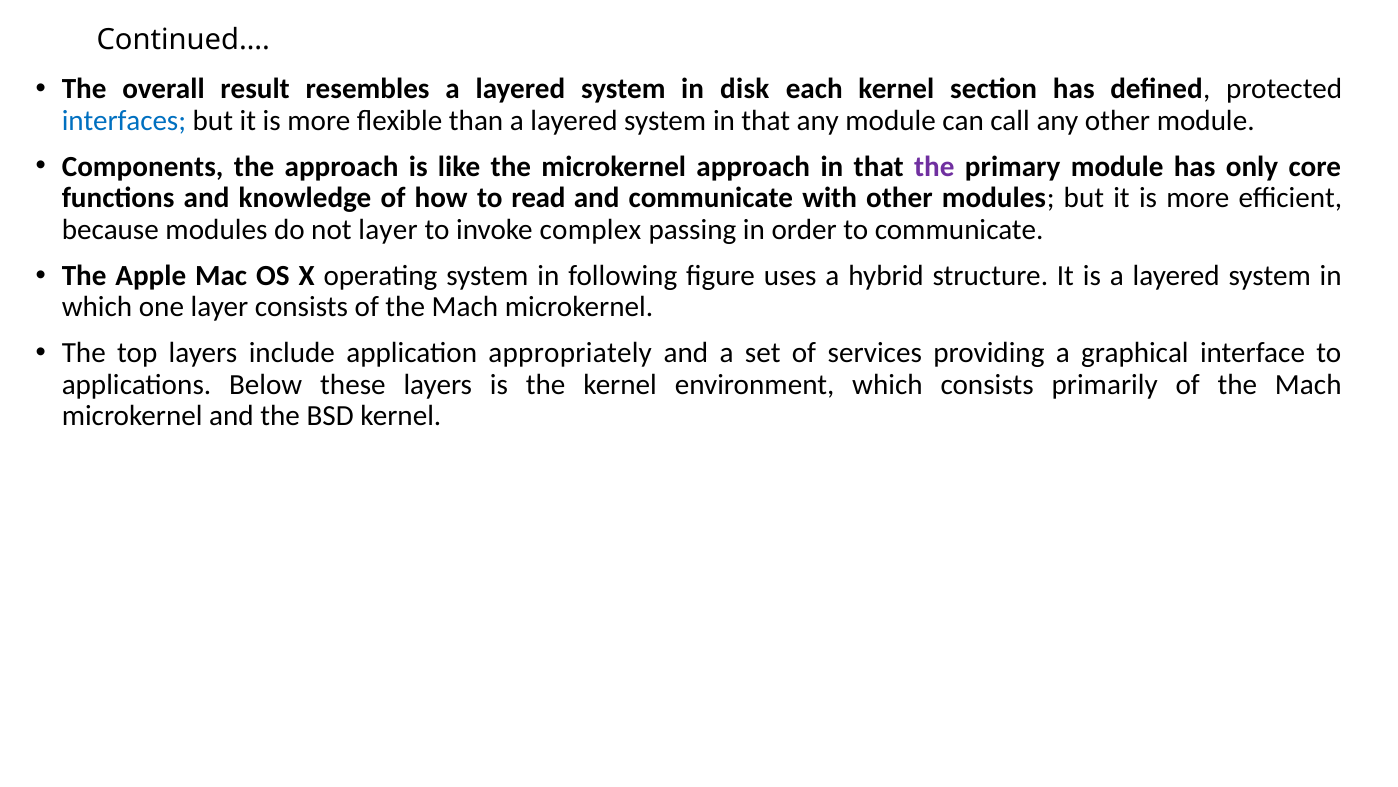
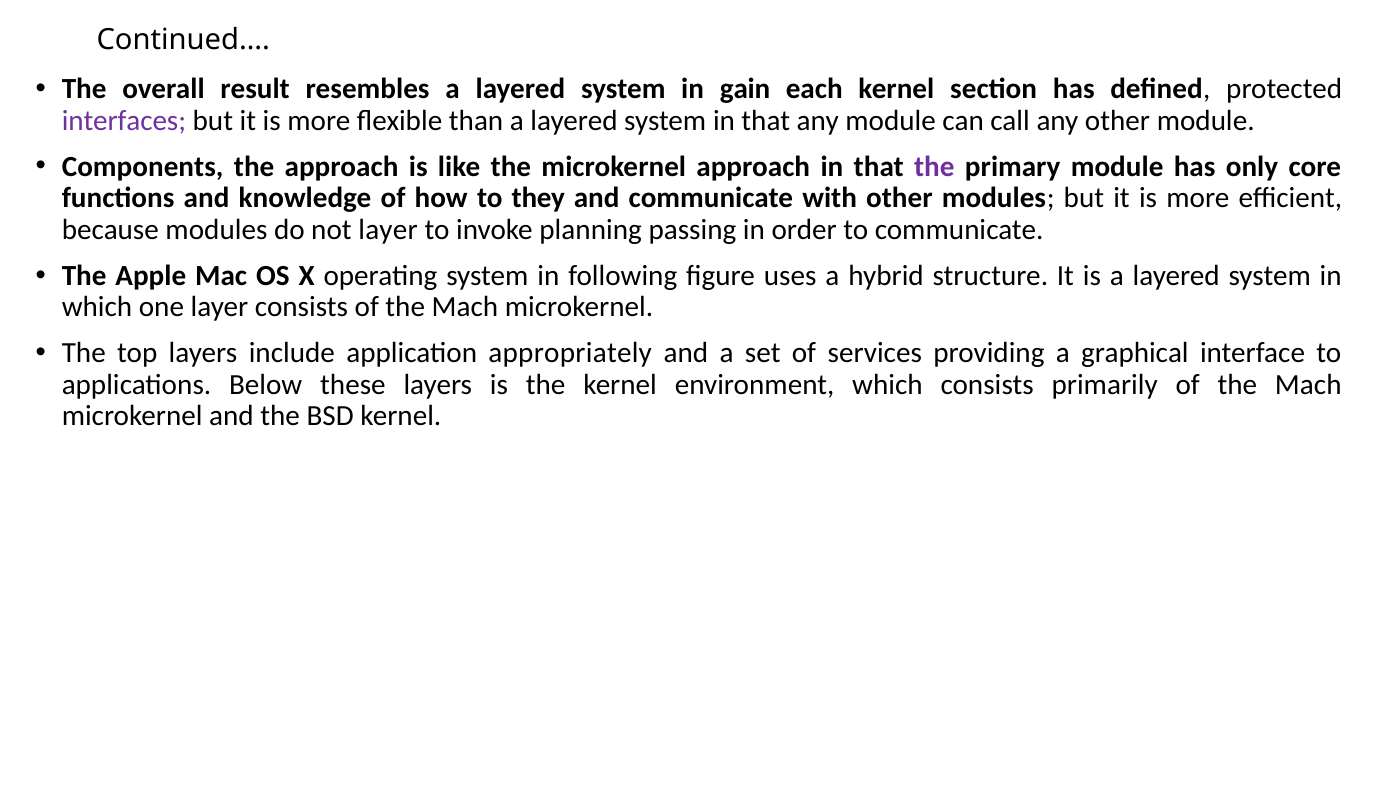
disk: disk -> gain
interfaces colour: blue -> purple
read: read -> they
complex: complex -> planning
